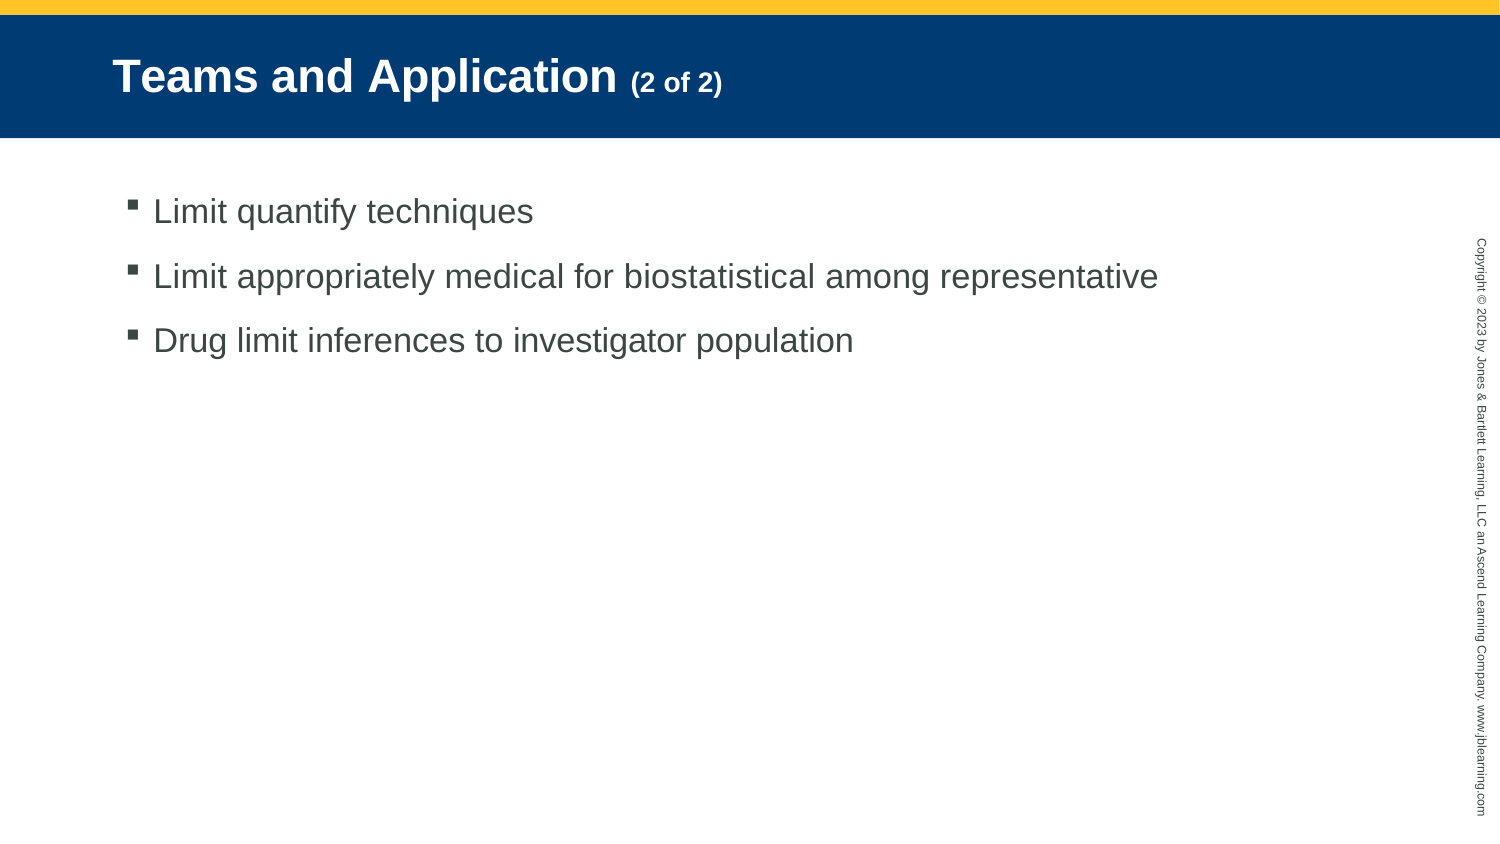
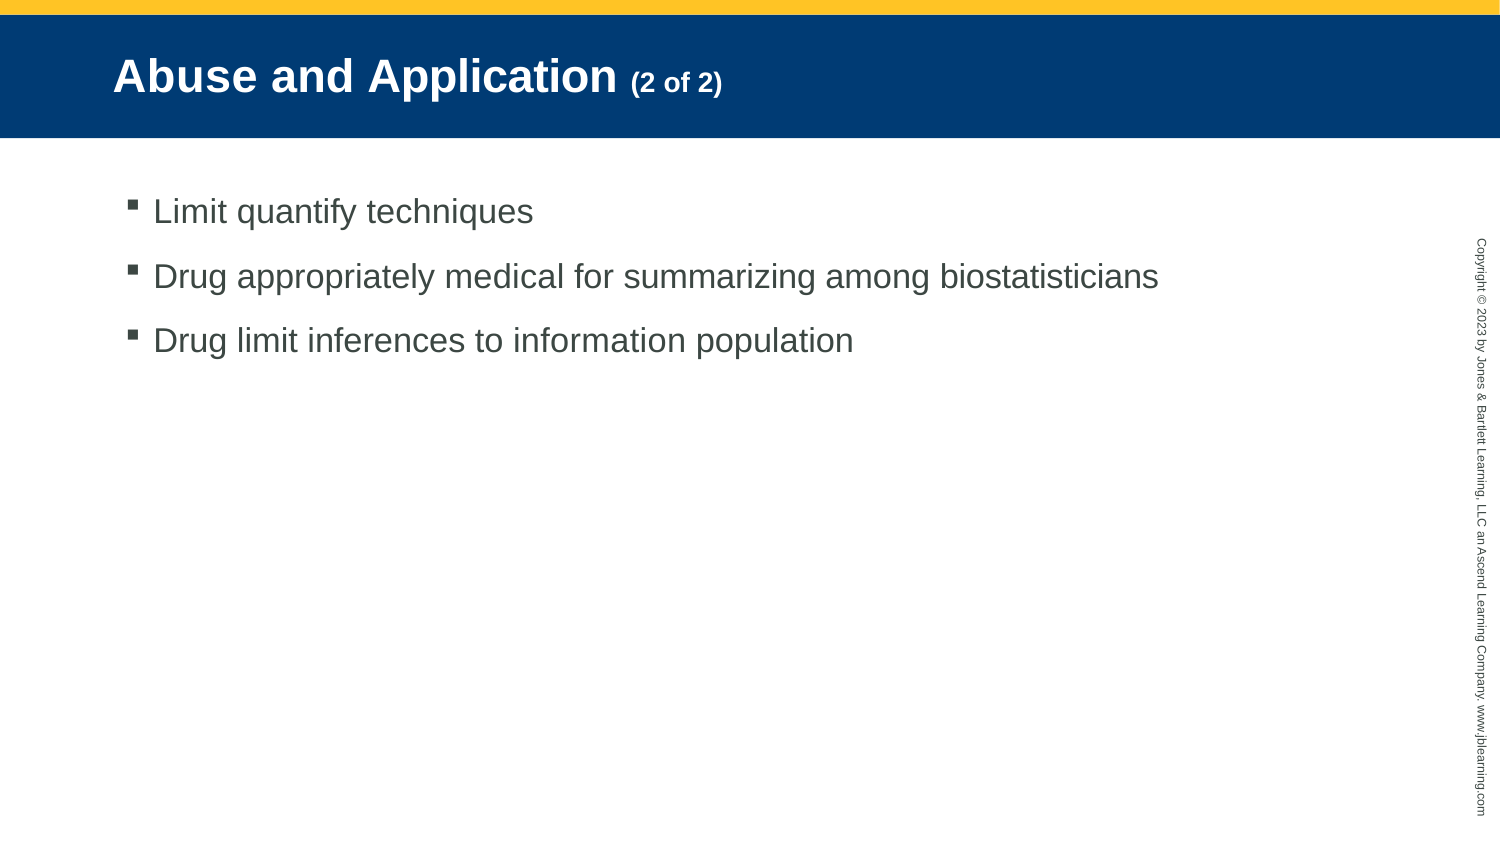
Teams: Teams -> Abuse
Limit at (190, 277): Limit -> Drug
biostatistical: biostatistical -> summarizing
representative: representative -> biostatisticians
investigator: investigator -> information
